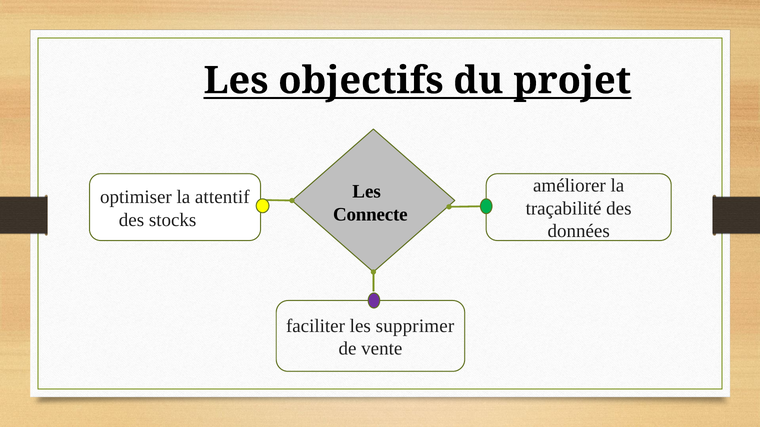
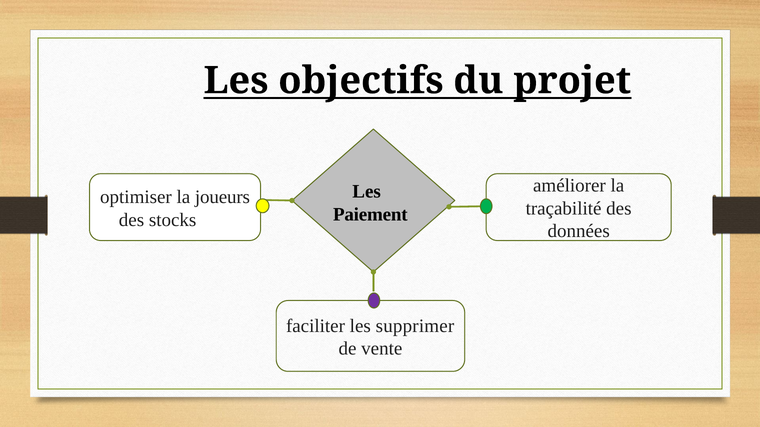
attentif: attentif -> joueurs
Connecte: Connecte -> Paiement
